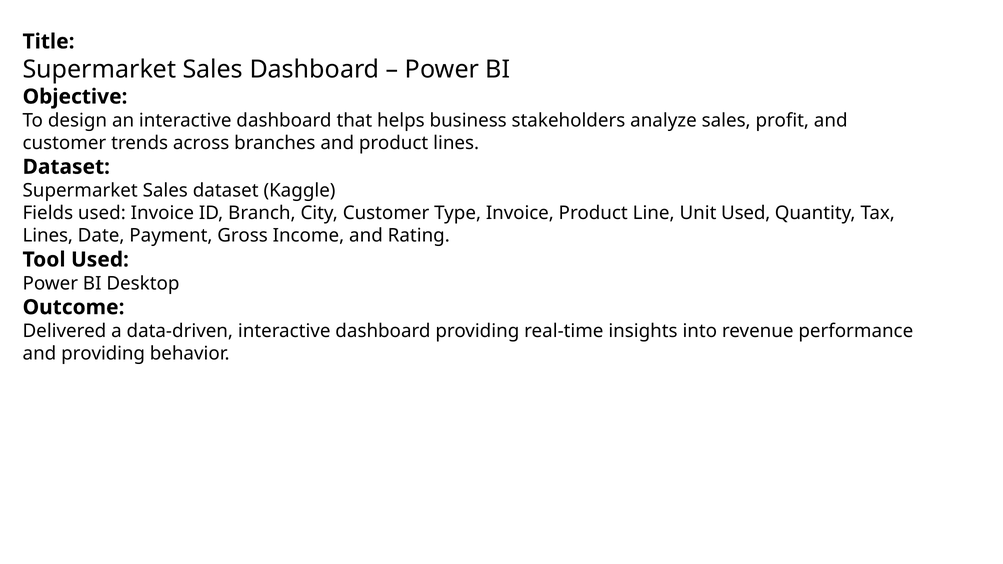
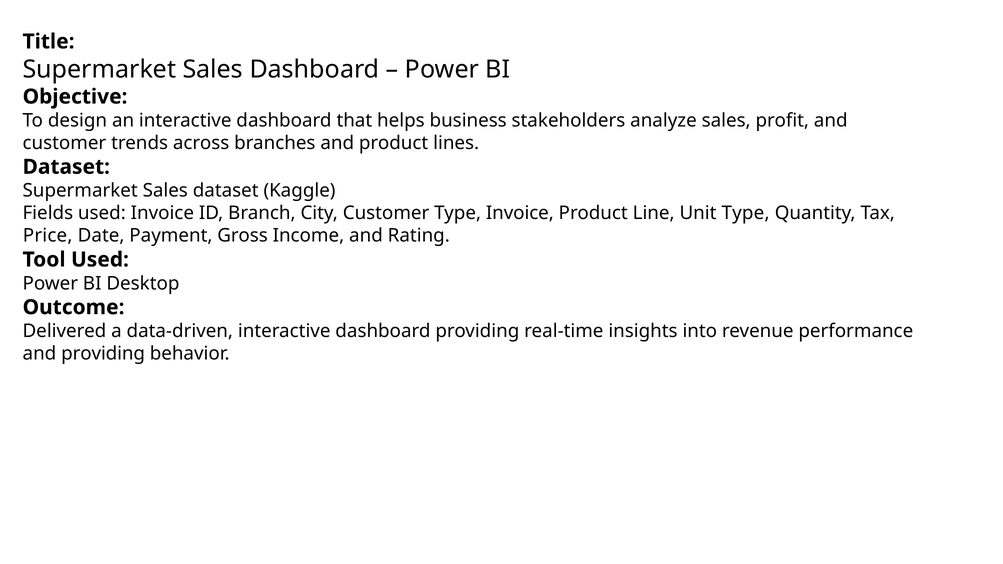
Unit Used: Used -> Type
Lines at (48, 236): Lines -> Price
